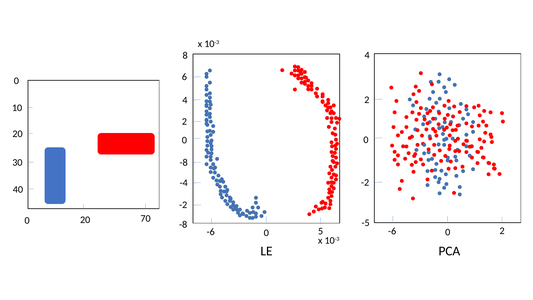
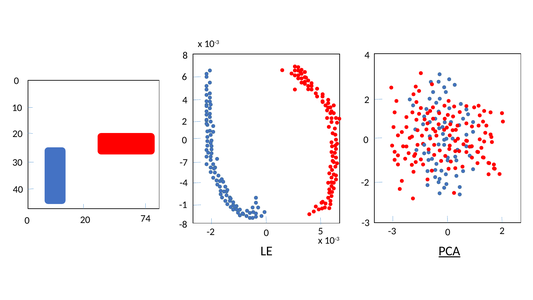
-8 at (184, 163): -8 -> -7
-2 at (183, 205): -2 -> -1
70: 70 -> 74
-5 at (366, 223): -5 -> -3
-6 at (392, 231): -6 -> -3
-6 at (211, 232): -6 -> -2
PCA underline: none -> present
